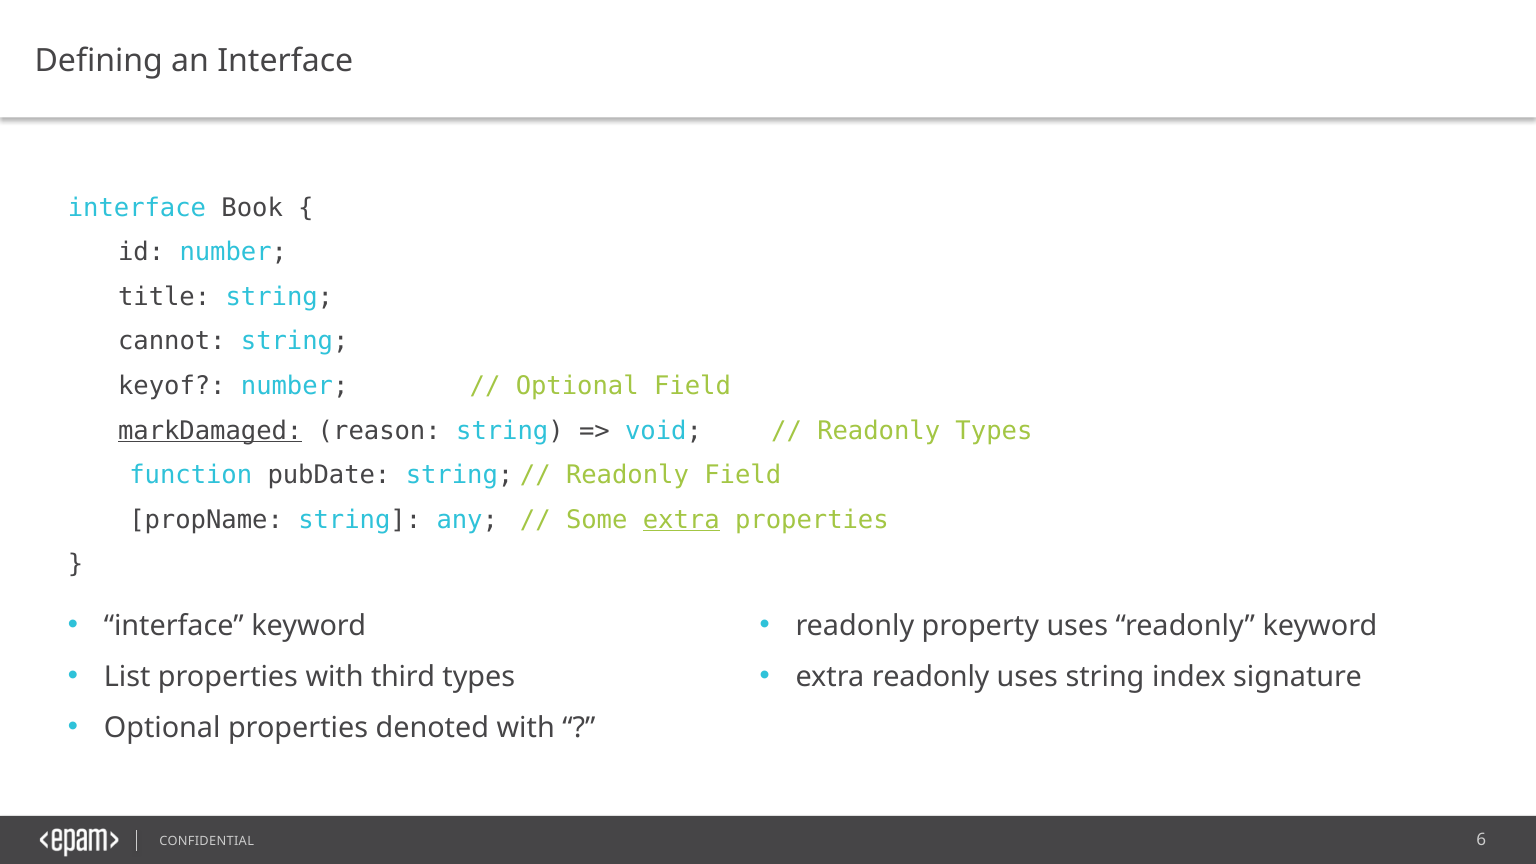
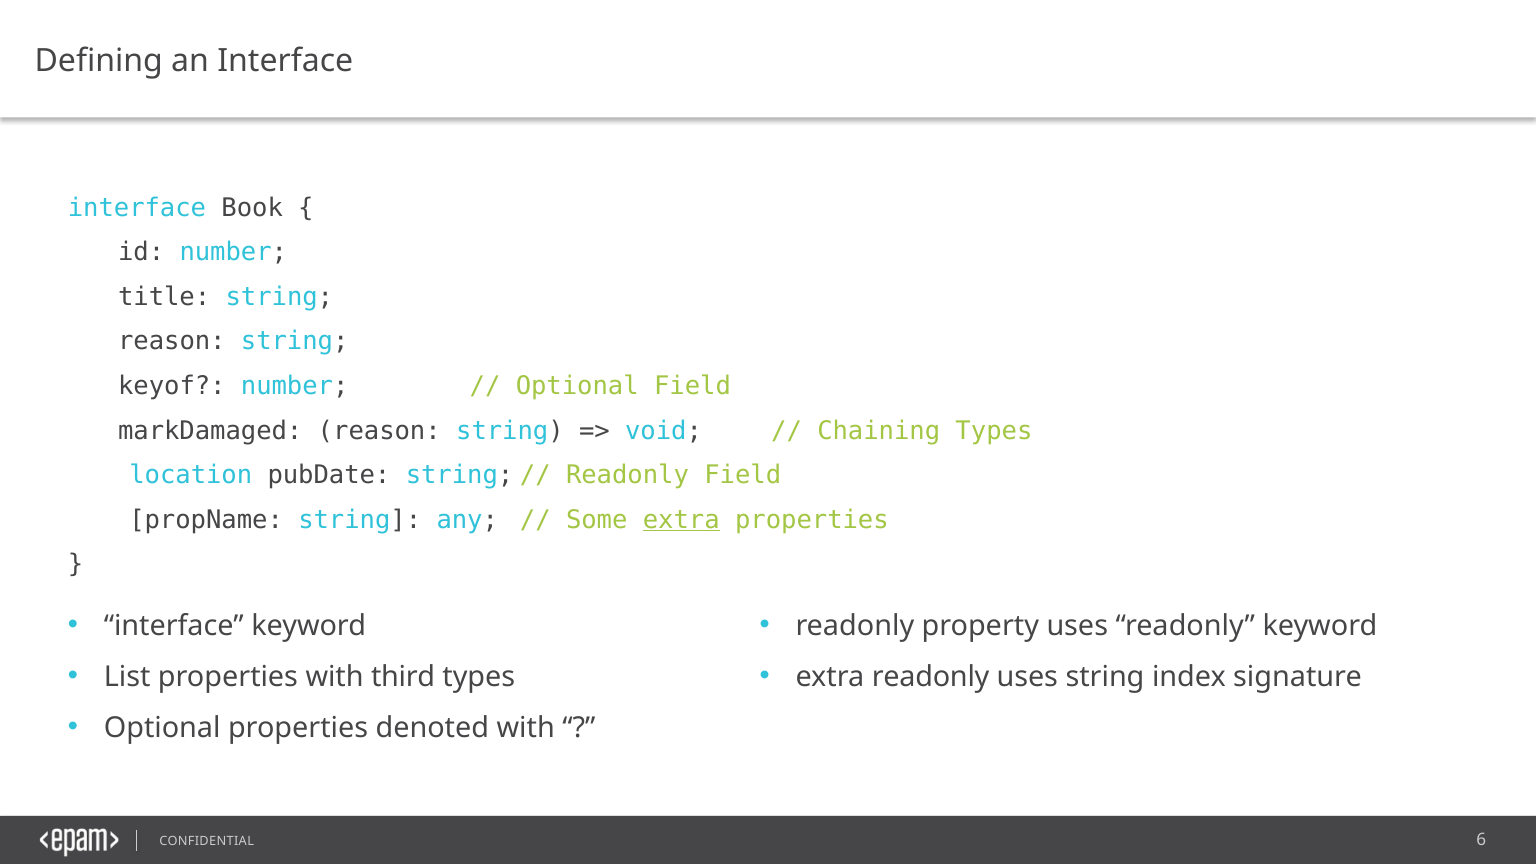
cannot at (172, 342): cannot -> reason
markDamaged underline: present -> none
Readonly at (879, 431): Readonly -> Chaining
function: function -> location
